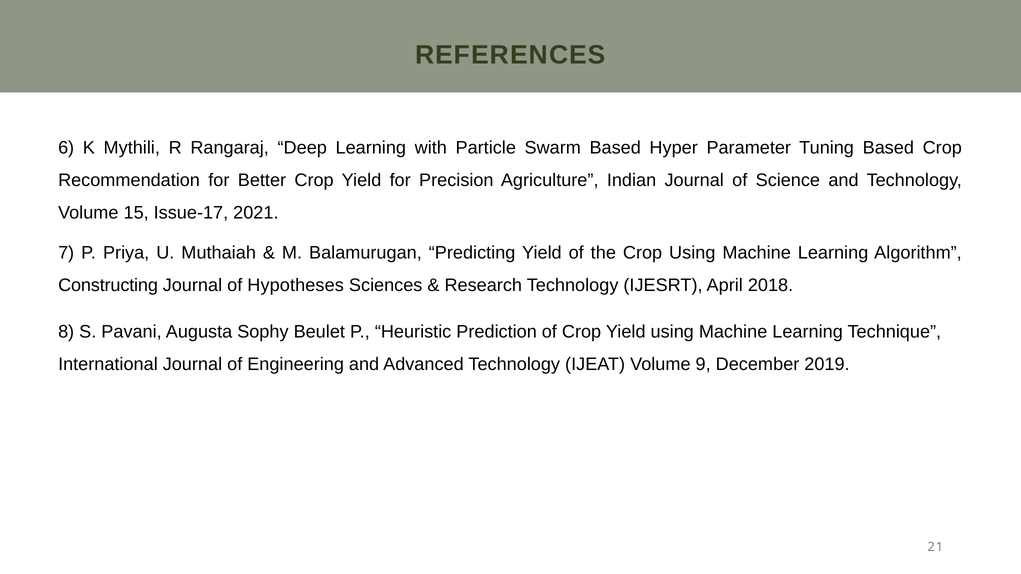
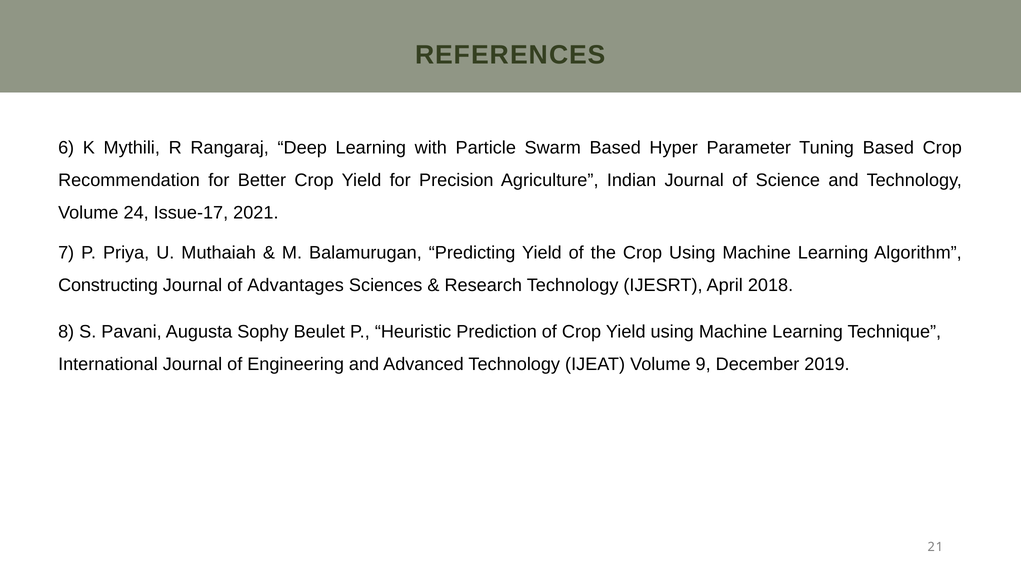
15: 15 -> 24
Hypotheses: Hypotheses -> Advantages
